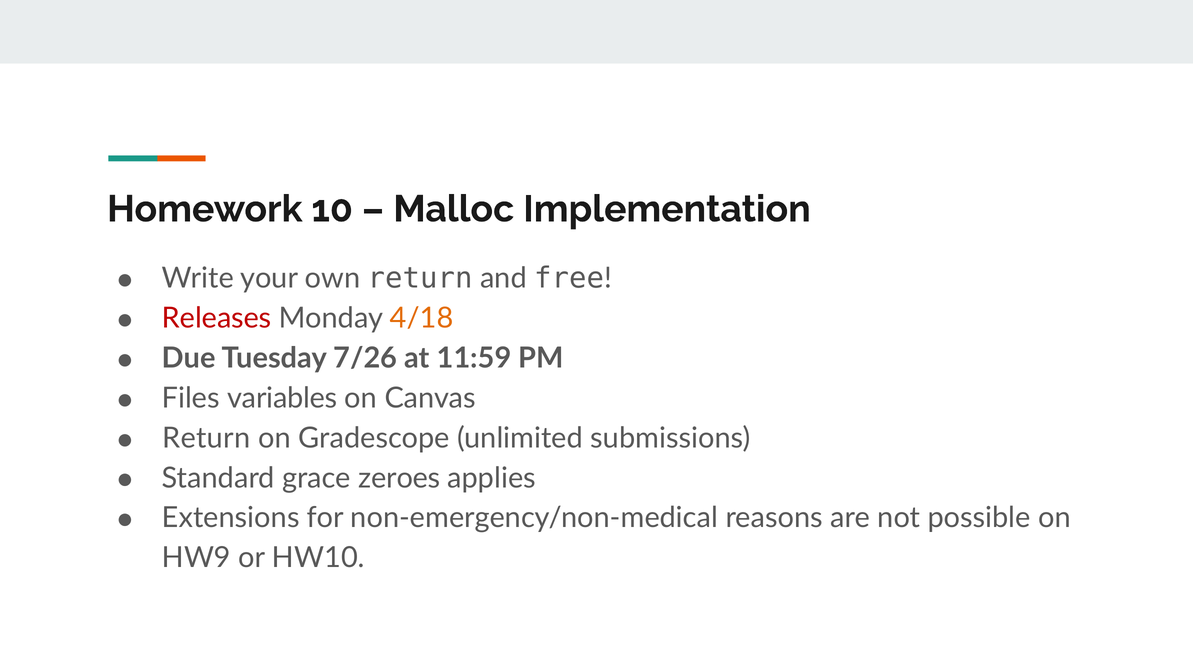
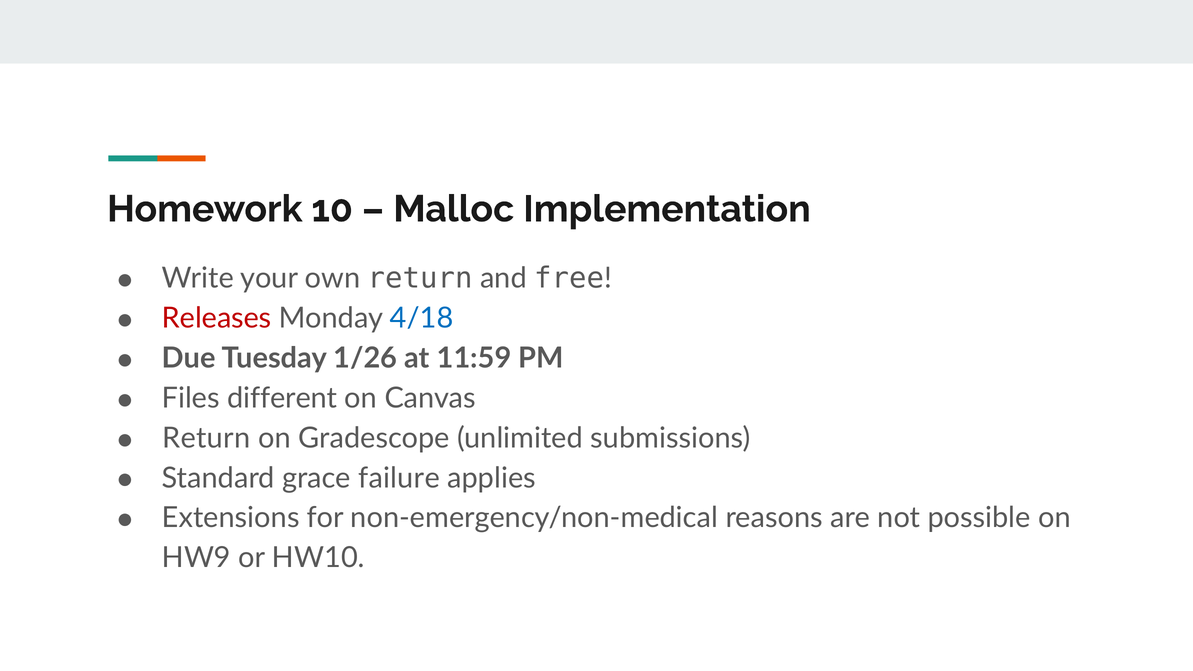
4/18 colour: orange -> blue
7/26: 7/26 -> 1/26
variables: variables -> different
zeroes: zeroes -> failure
